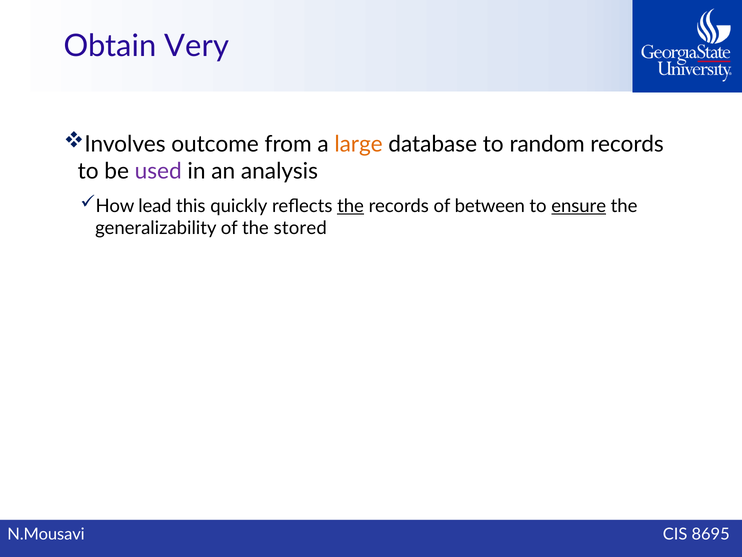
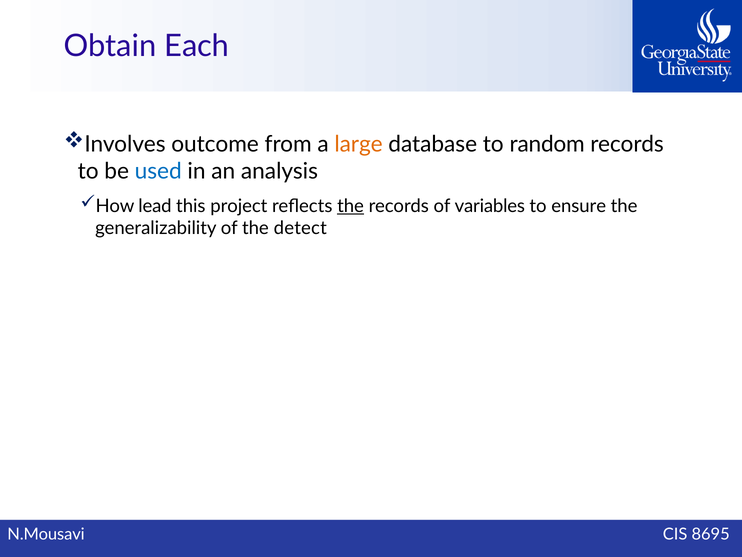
Very: Very -> Each
used colour: purple -> blue
quickly: quickly -> project
between: between -> variables
ensure underline: present -> none
stored: stored -> detect
